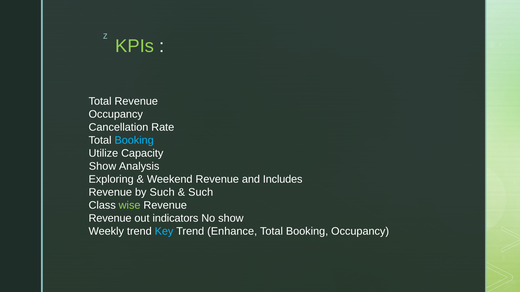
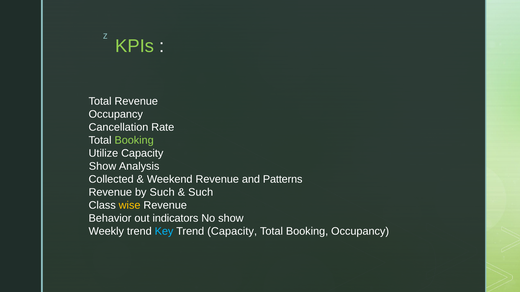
Booking at (134, 141) colour: light blue -> light green
Exploring: Exploring -> Collected
Includes: Includes -> Patterns
wise colour: light green -> yellow
Revenue at (110, 219): Revenue -> Behavior
Trend Enhance: Enhance -> Capacity
